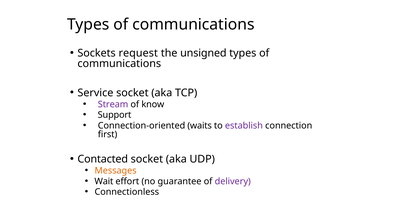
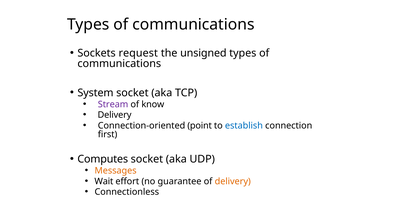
Service: Service -> System
Support at (115, 115): Support -> Delivery
waits: waits -> point
establish colour: purple -> blue
Contacted: Contacted -> Computes
delivery at (233, 181) colour: purple -> orange
